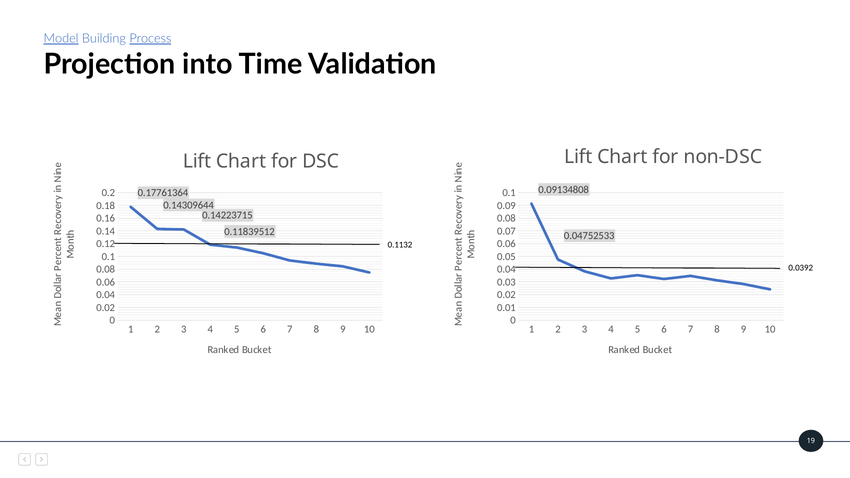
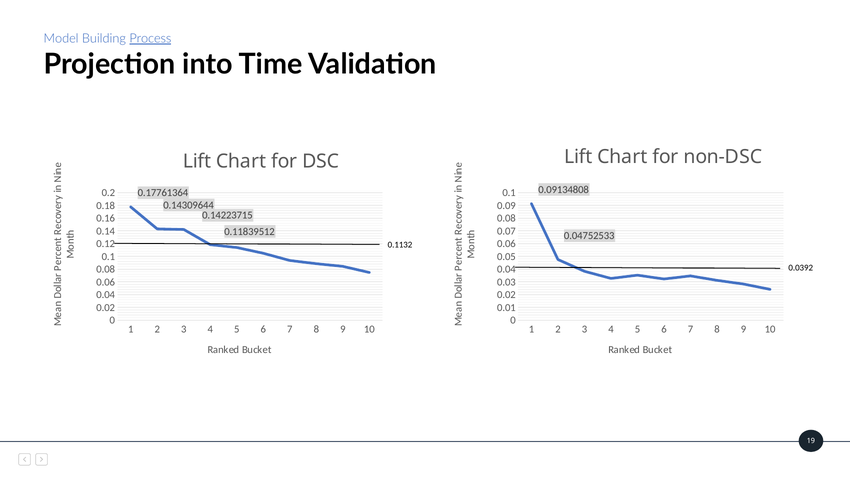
Model underline: present -> none
